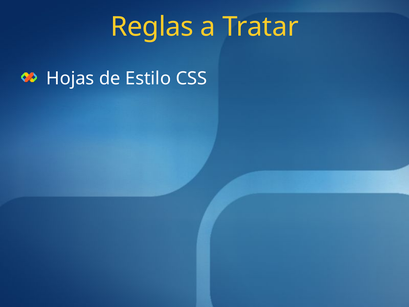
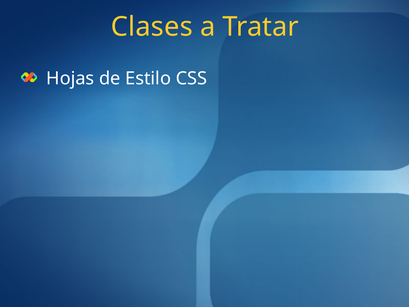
Reglas: Reglas -> Clases
